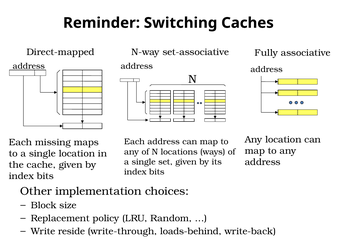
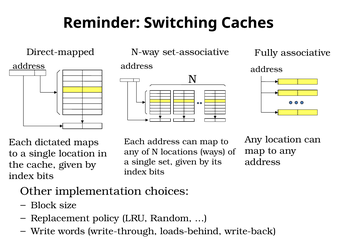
missing: missing -> dictated
reside: reside -> words
